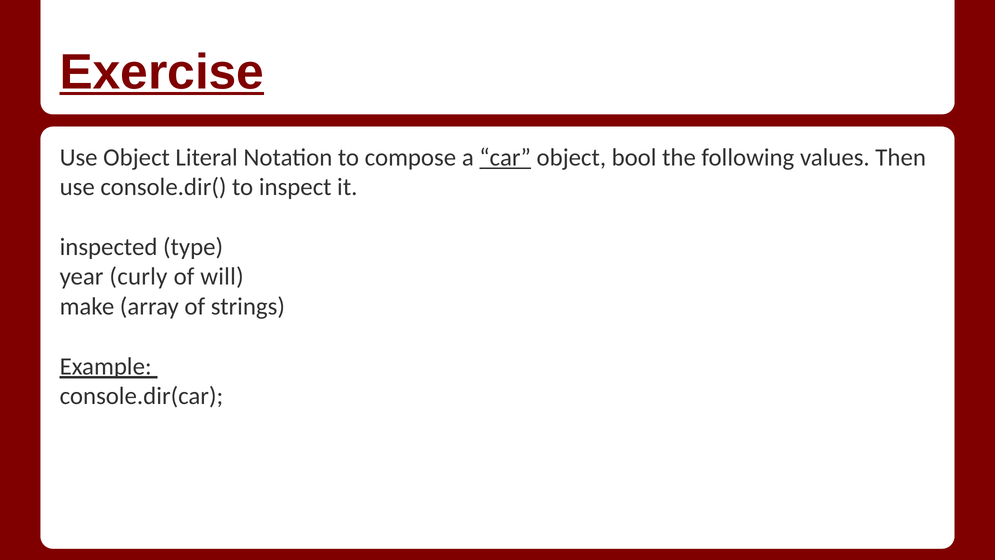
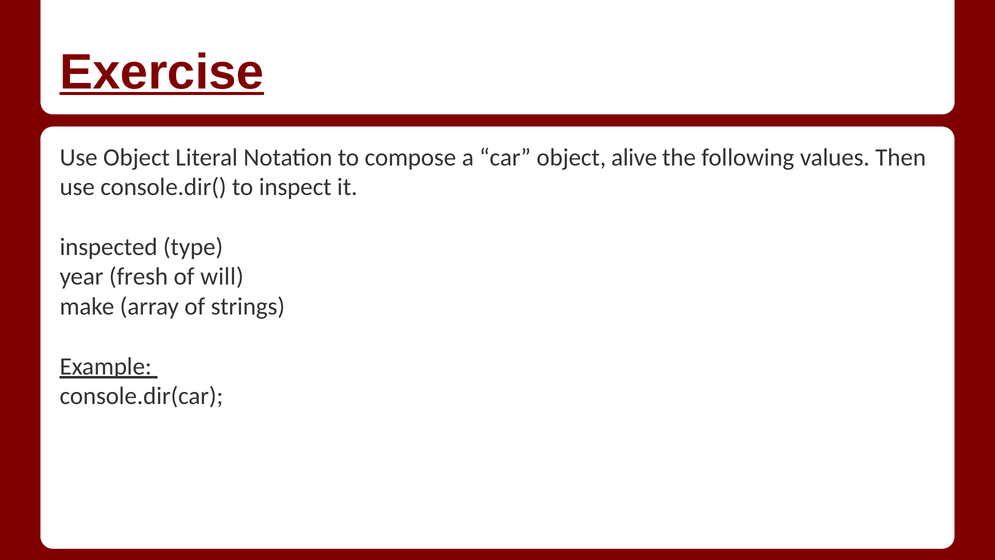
car underline: present -> none
bool: bool -> alive
curly: curly -> fresh
